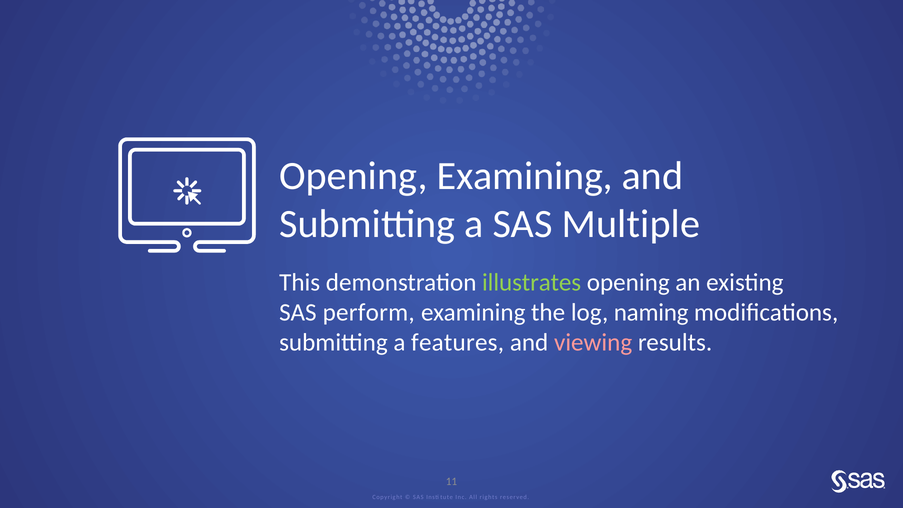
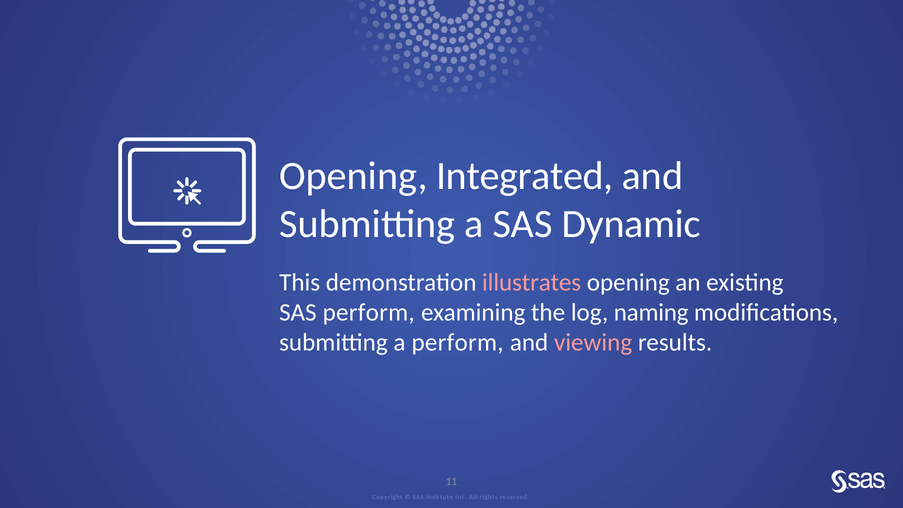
Opening Examining: Examining -> Integrated
Multiple: Multiple -> Dynamic
illustrates colour: light green -> pink
a features: features -> perform
